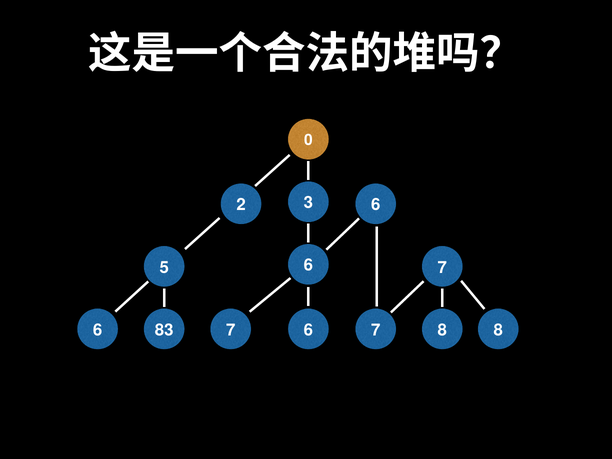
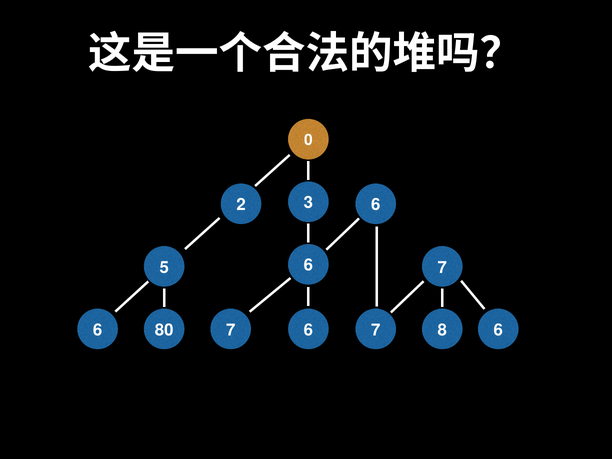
83: 83 -> 80
8 8: 8 -> 6
